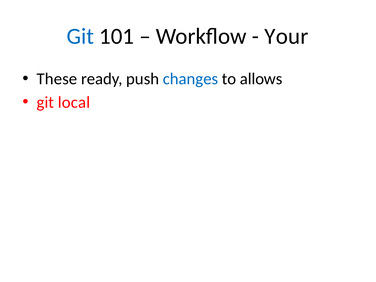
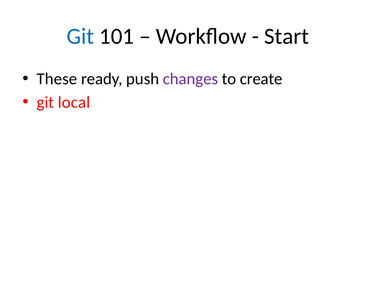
Your: Your -> Start
changes colour: blue -> purple
allows: allows -> create
